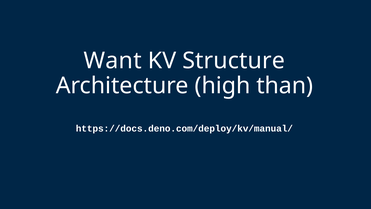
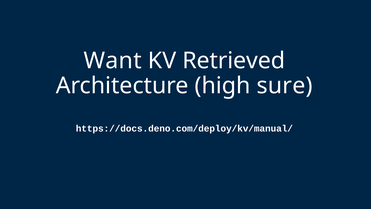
Structure: Structure -> Retrieved
than: than -> sure
